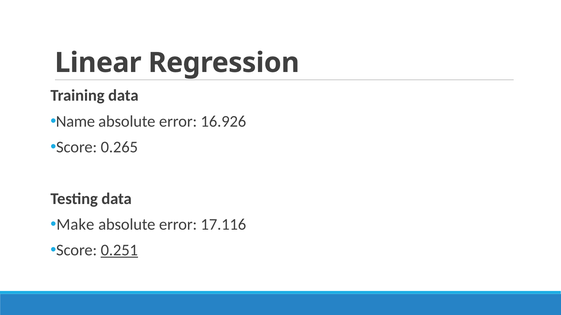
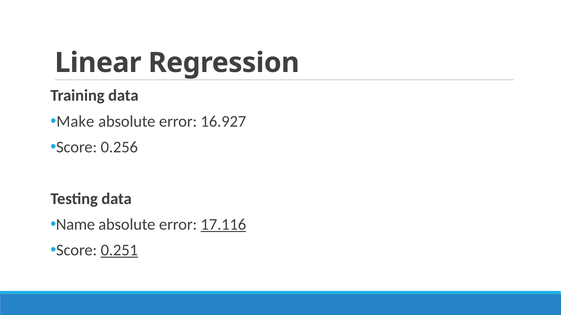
Name: Name -> Make
16.926: 16.926 -> 16.927
0.265: 0.265 -> 0.256
Make: Make -> Name
17.116 underline: none -> present
